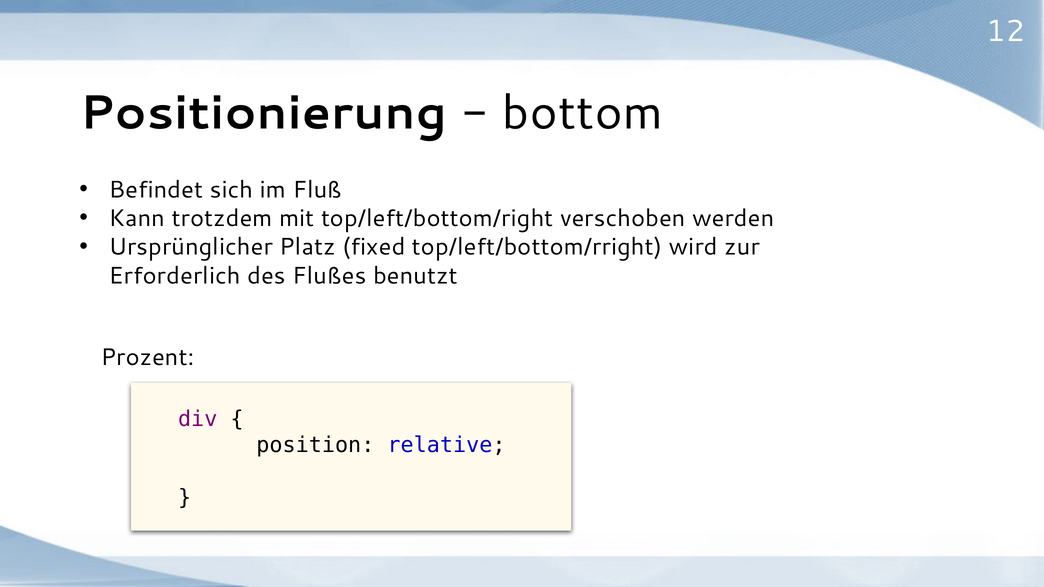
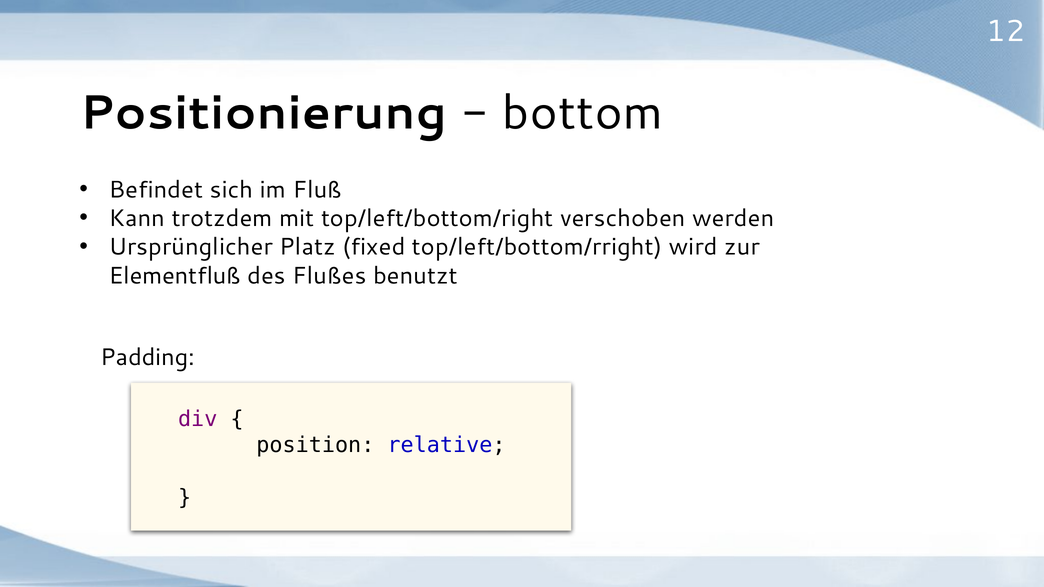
Erforderlich: Erforderlich -> Elementfluß
Prozent: Prozent -> Padding
